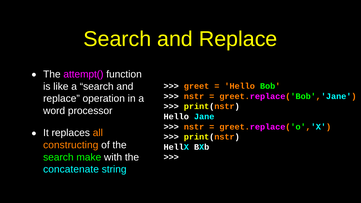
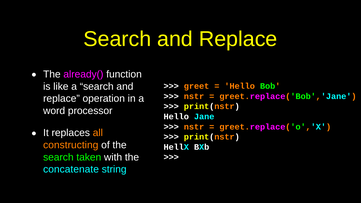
attempt(: attempt( -> already(
make: make -> taken
